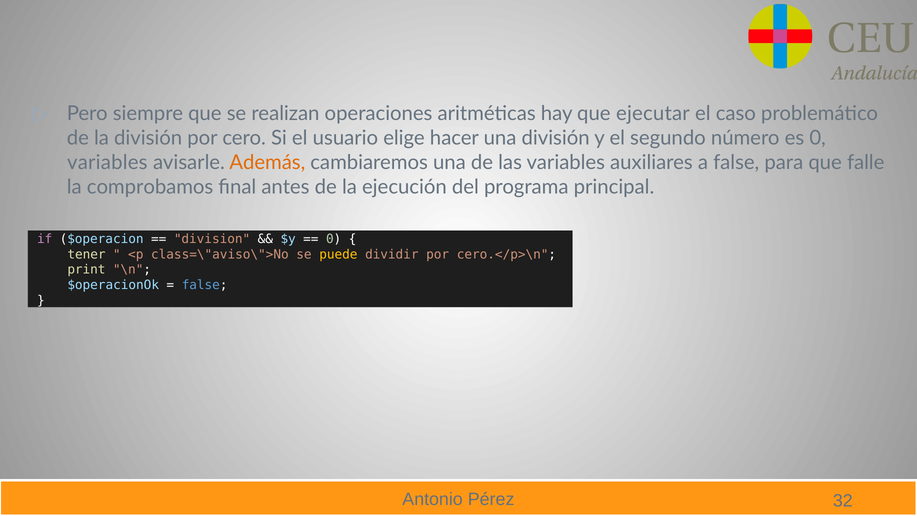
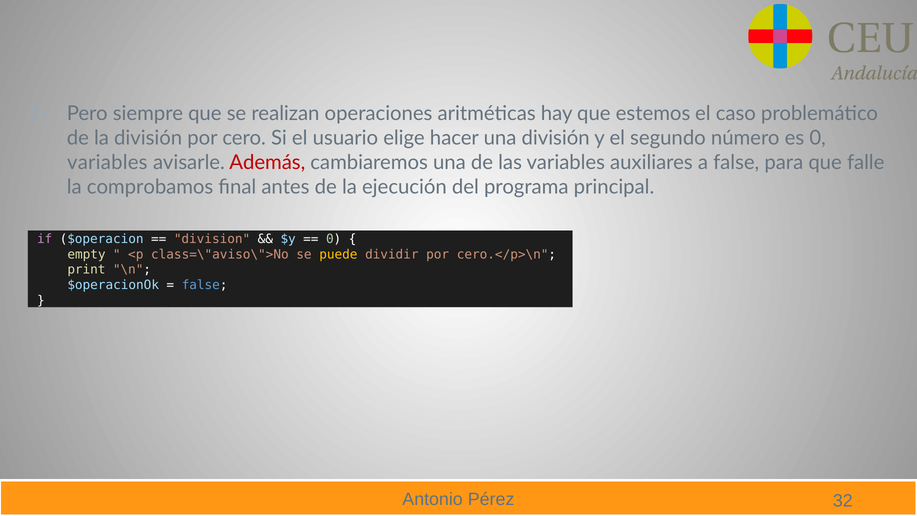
ejecutar: ejecutar -> estemos
Además colour: orange -> red
tener: tener -> empty
